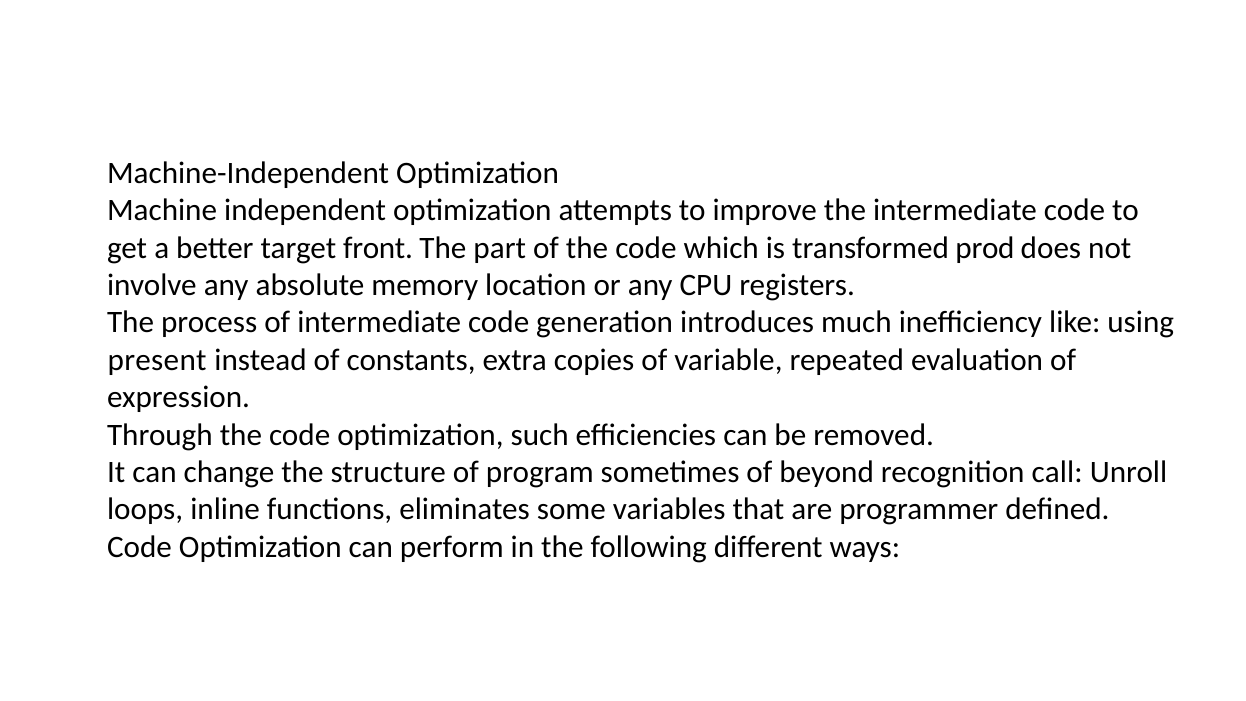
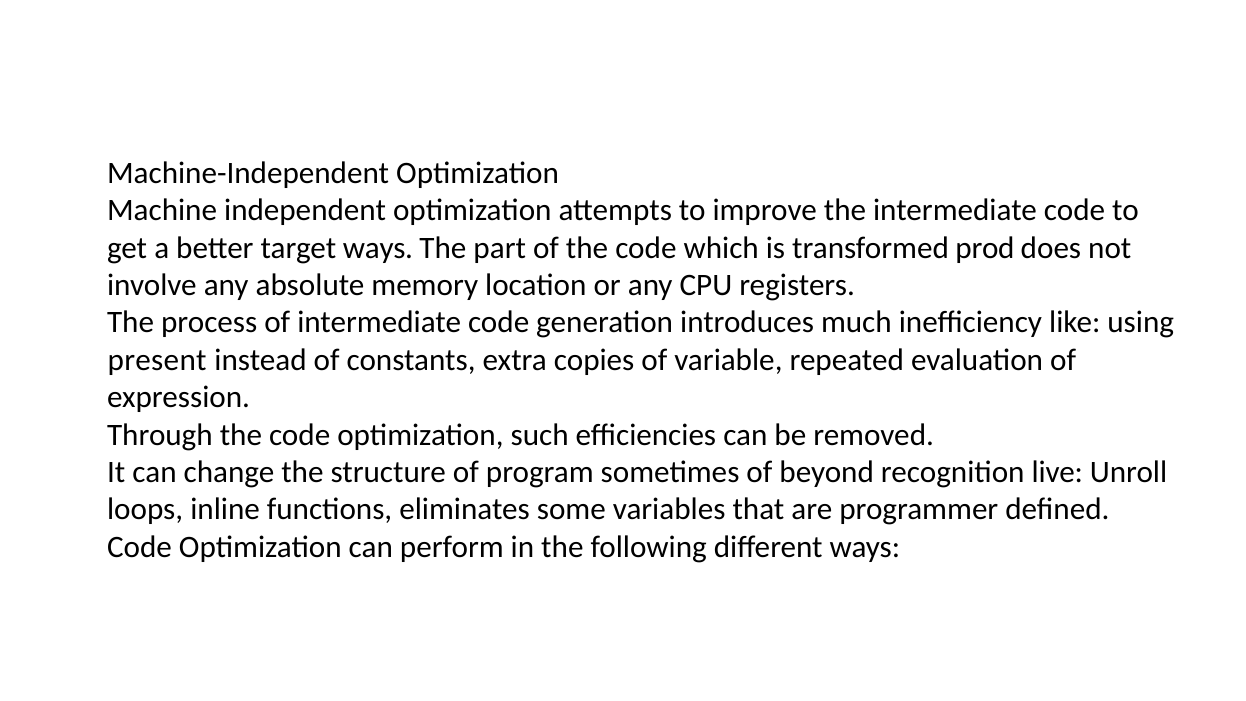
target front: front -> ways
call: call -> live
